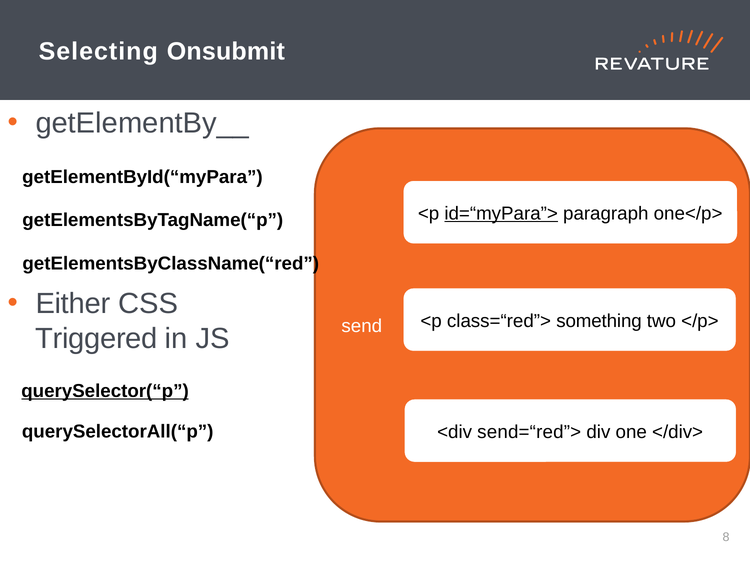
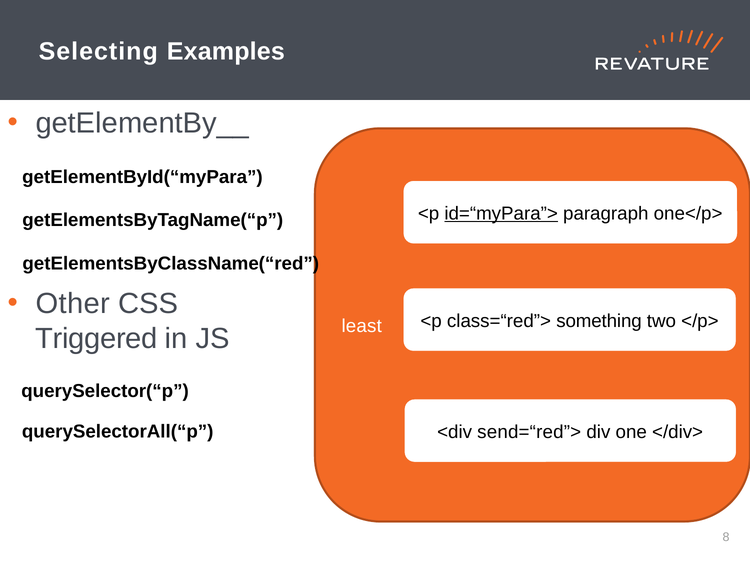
Onsubmit: Onsubmit -> Examples
Either: Either -> Other
send: send -> least
querySelector(“p underline: present -> none
